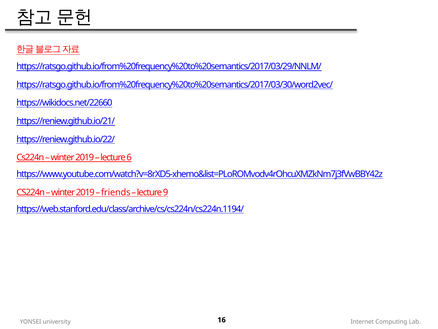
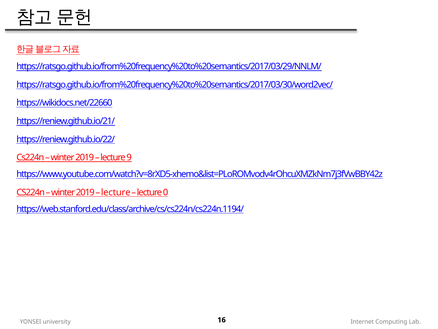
6: 6 -> 9
friends at (116, 192): friends -> lecture
9: 9 -> 0
